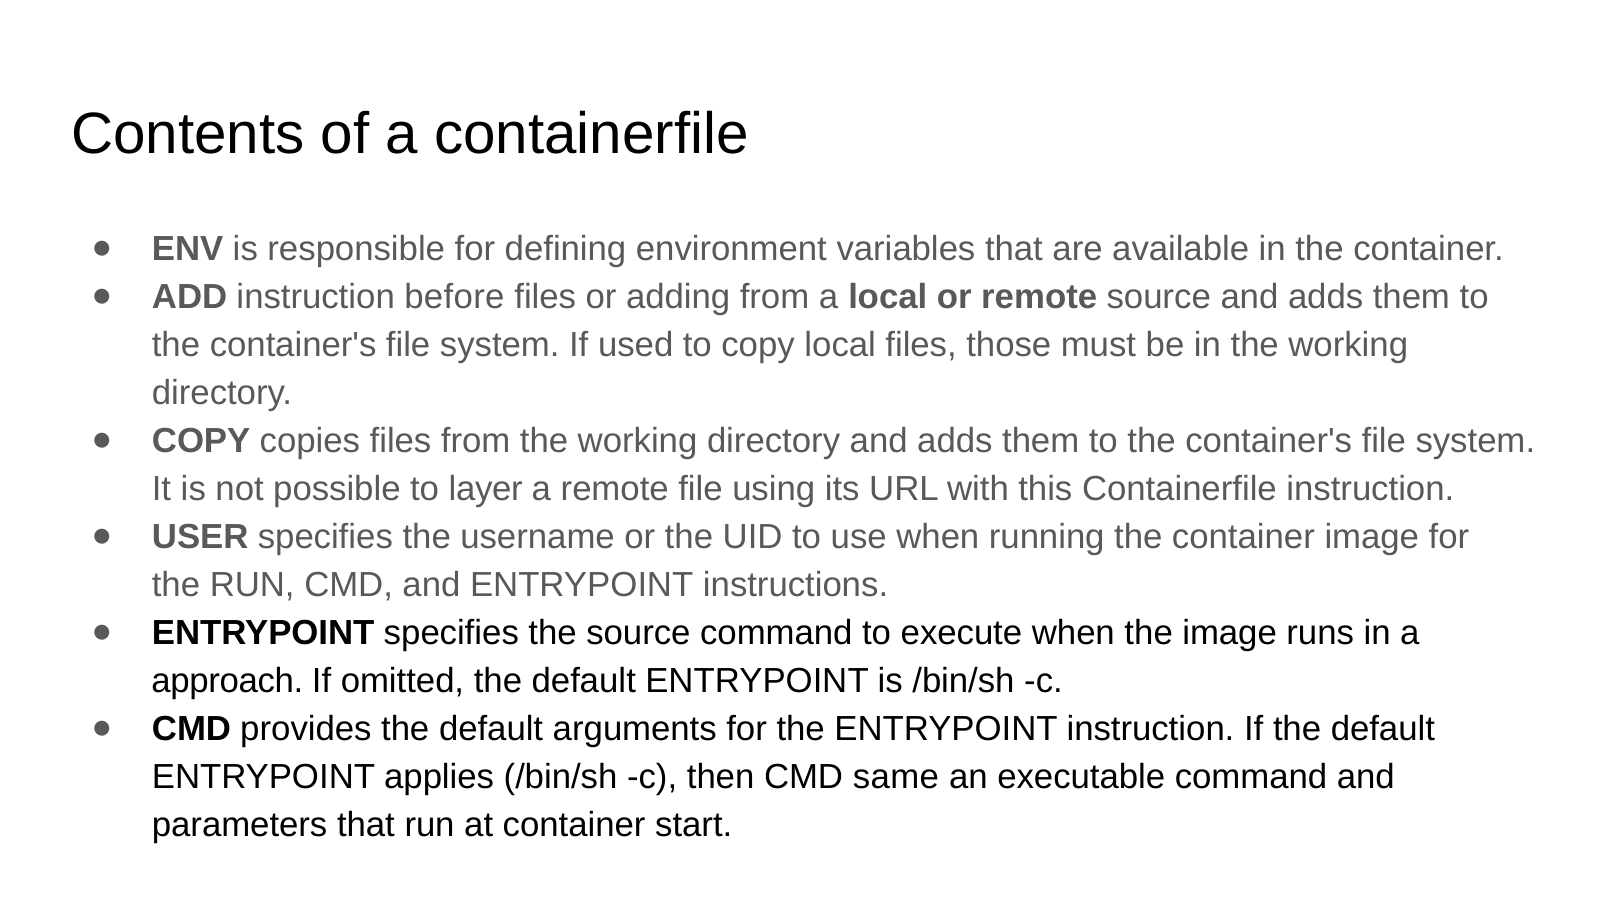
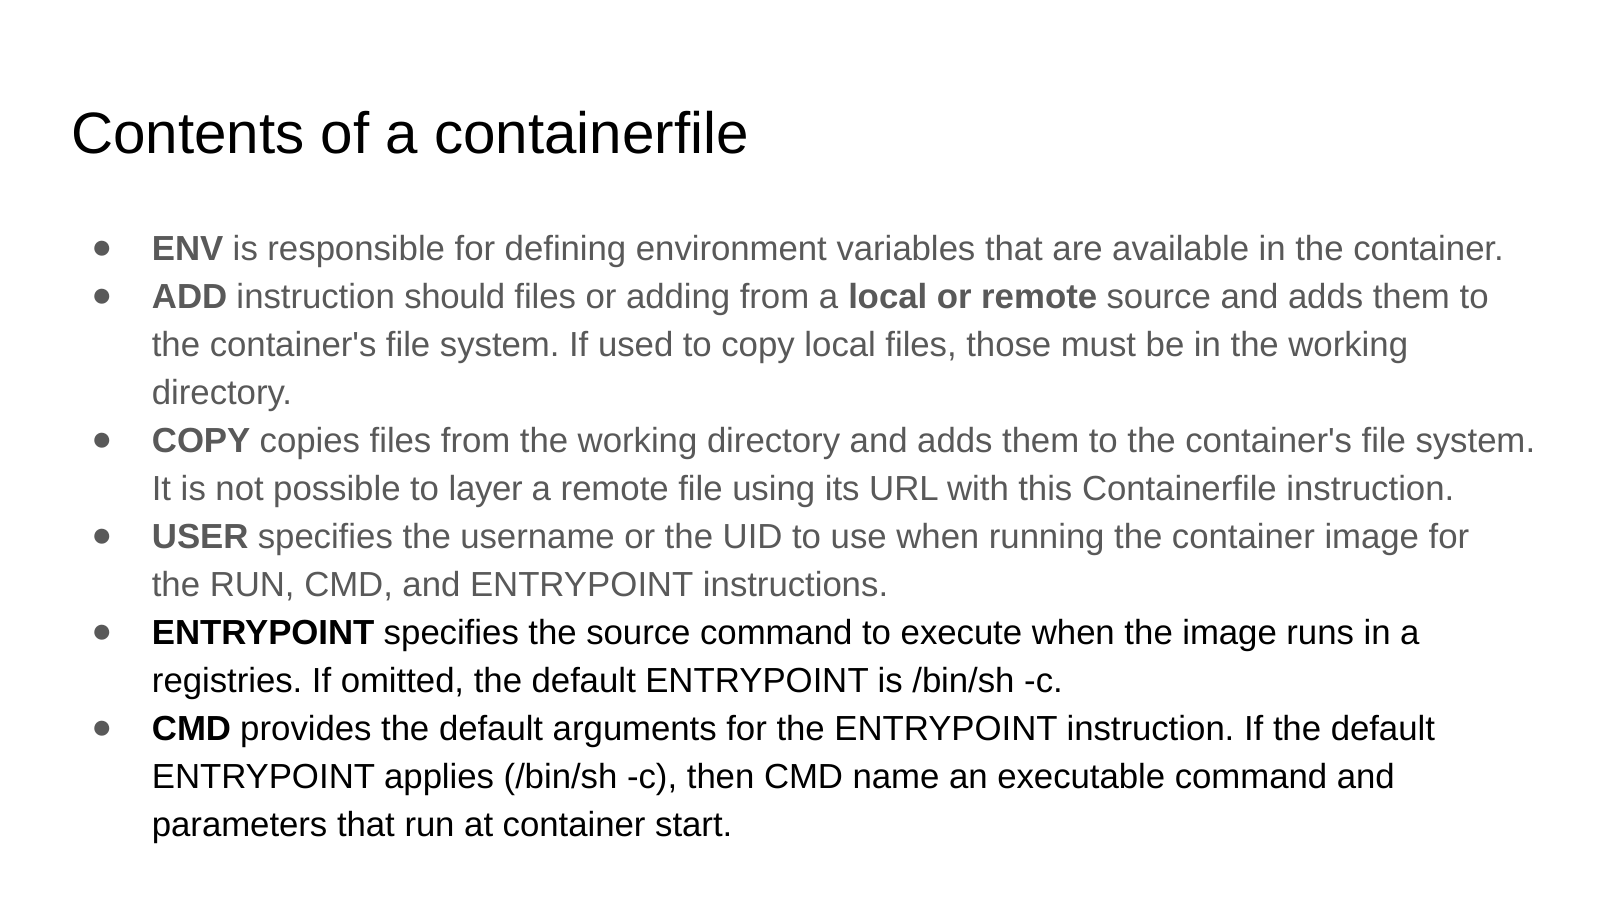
before: before -> should
approach: approach -> registries
same: same -> name
